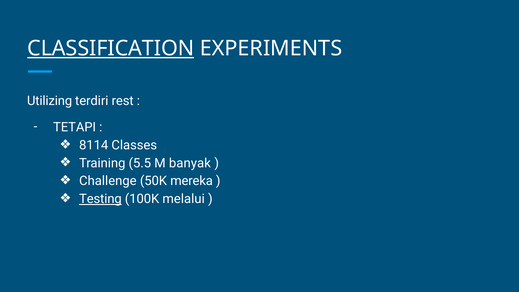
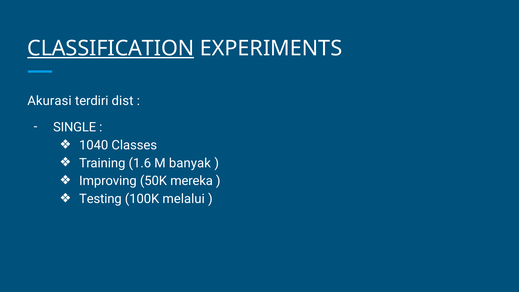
Utilizing: Utilizing -> Akurasi
rest: rest -> dist
TETAPI: TETAPI -> SINGLE
8114: 8114 -> 1040
5.5: 5.5 -> 1.6
Challenge: Challenge -> Improving
Testing underline: present -> none
